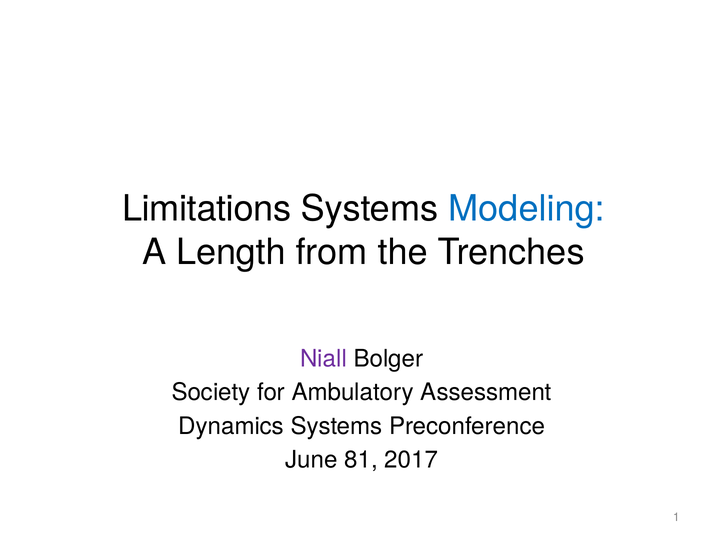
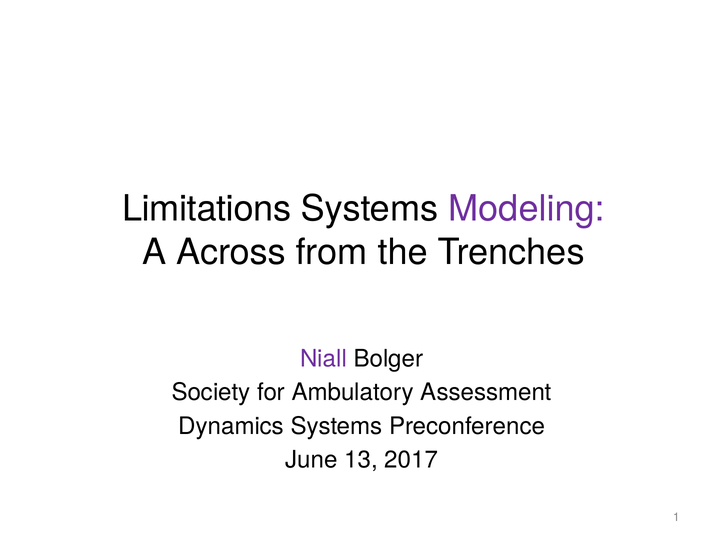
Modeling colour: blue -> purple
Length: Length -> Across
81: 81 -> 13
